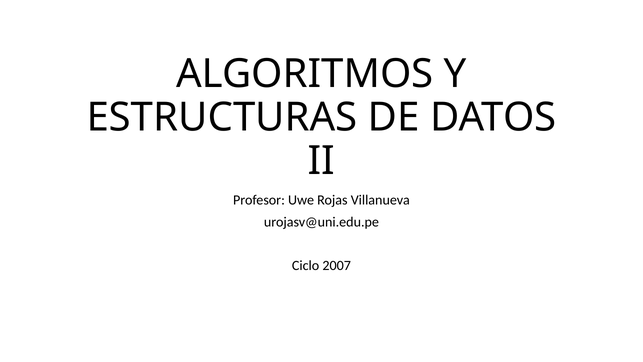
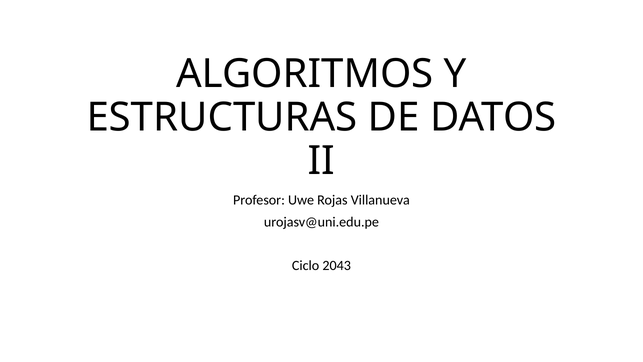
2007: 2007 -> 2043
